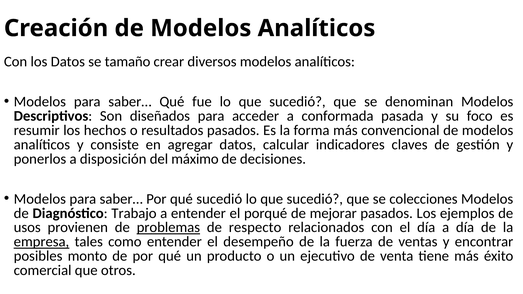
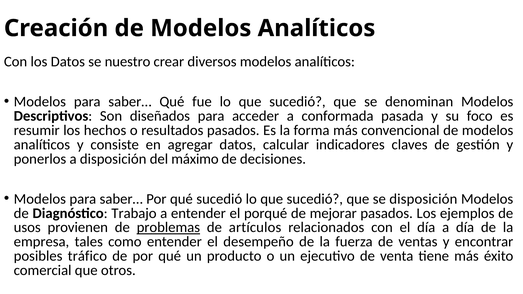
tamaño: tamaño -> nuestro
se colecciones: colecciones -> disposición
respecto: respecto -> artículos
empresa underline: present -> none
monto: monto -> tráfico
